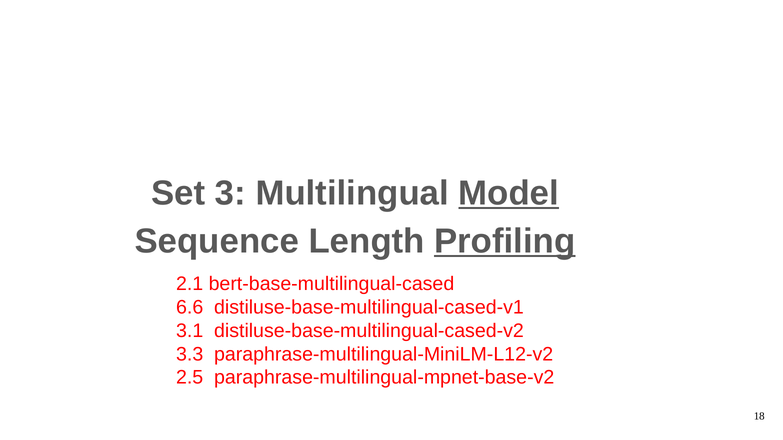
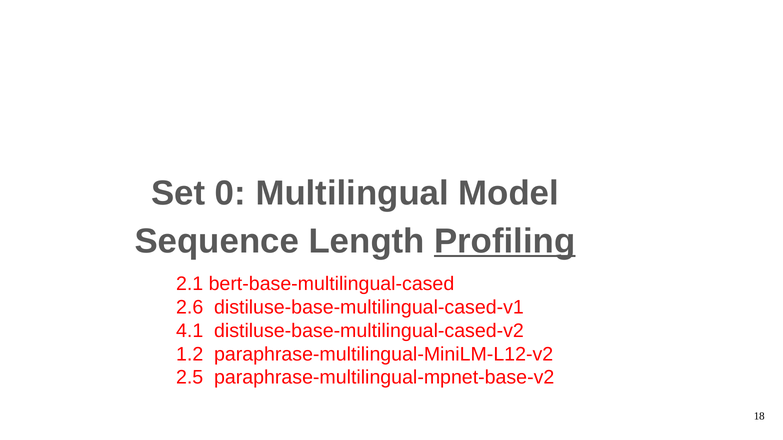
3: 3 -> 0
Model underline: present -> none
6.6: 6.6 -> 2.6
3.1: 3.1 -> 4.1
3.3: 3.3 -> 1.2
